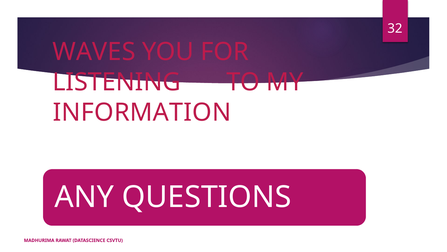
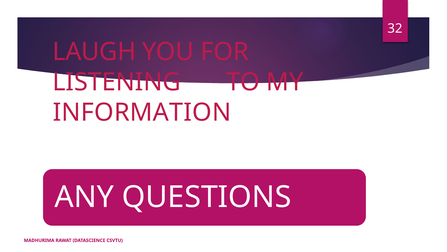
WAVES: WAVES -> LAUGH
